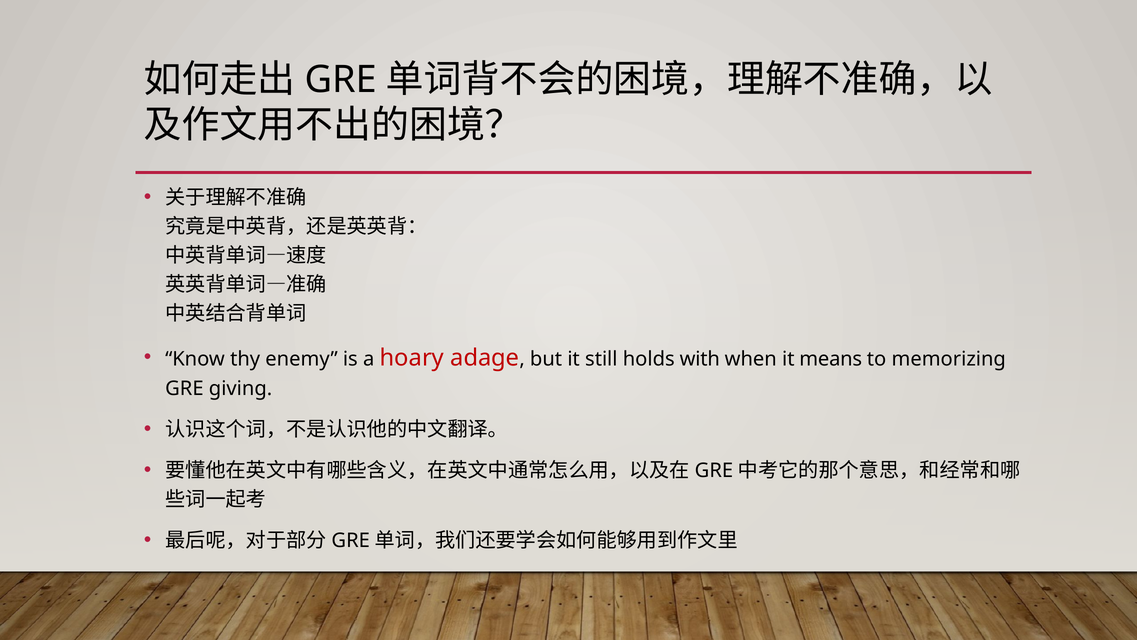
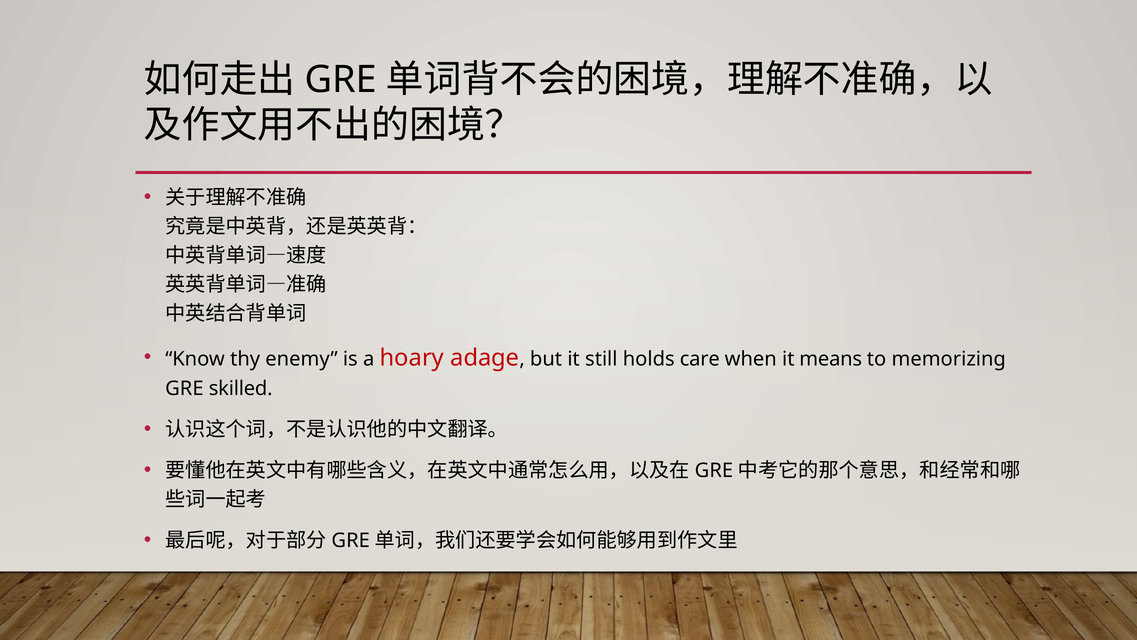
with: with -> care
giving: giving -> skilled
